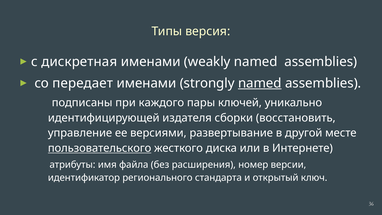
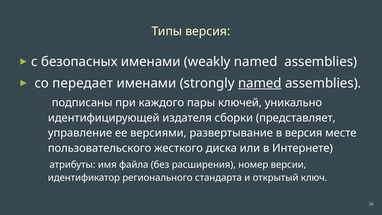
дискретная: дискретная -> безопасных
восстановить: восстановить -> представляет
в другой: другой -> версия
пользовательского underline: present -> none
